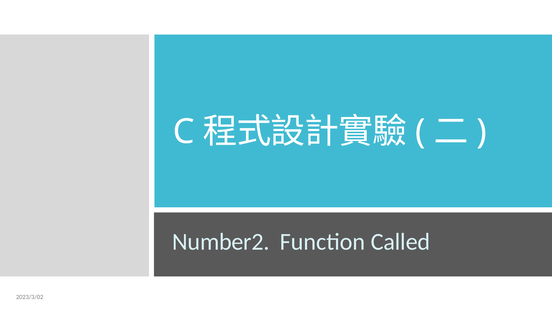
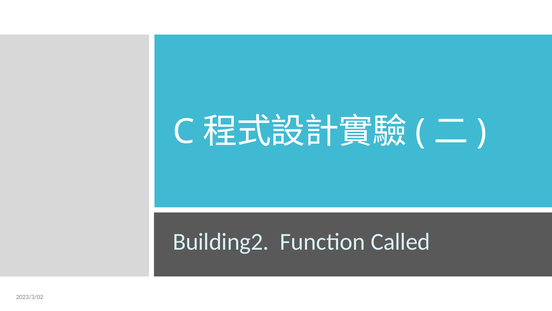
Number2: Number2 -> Building2
